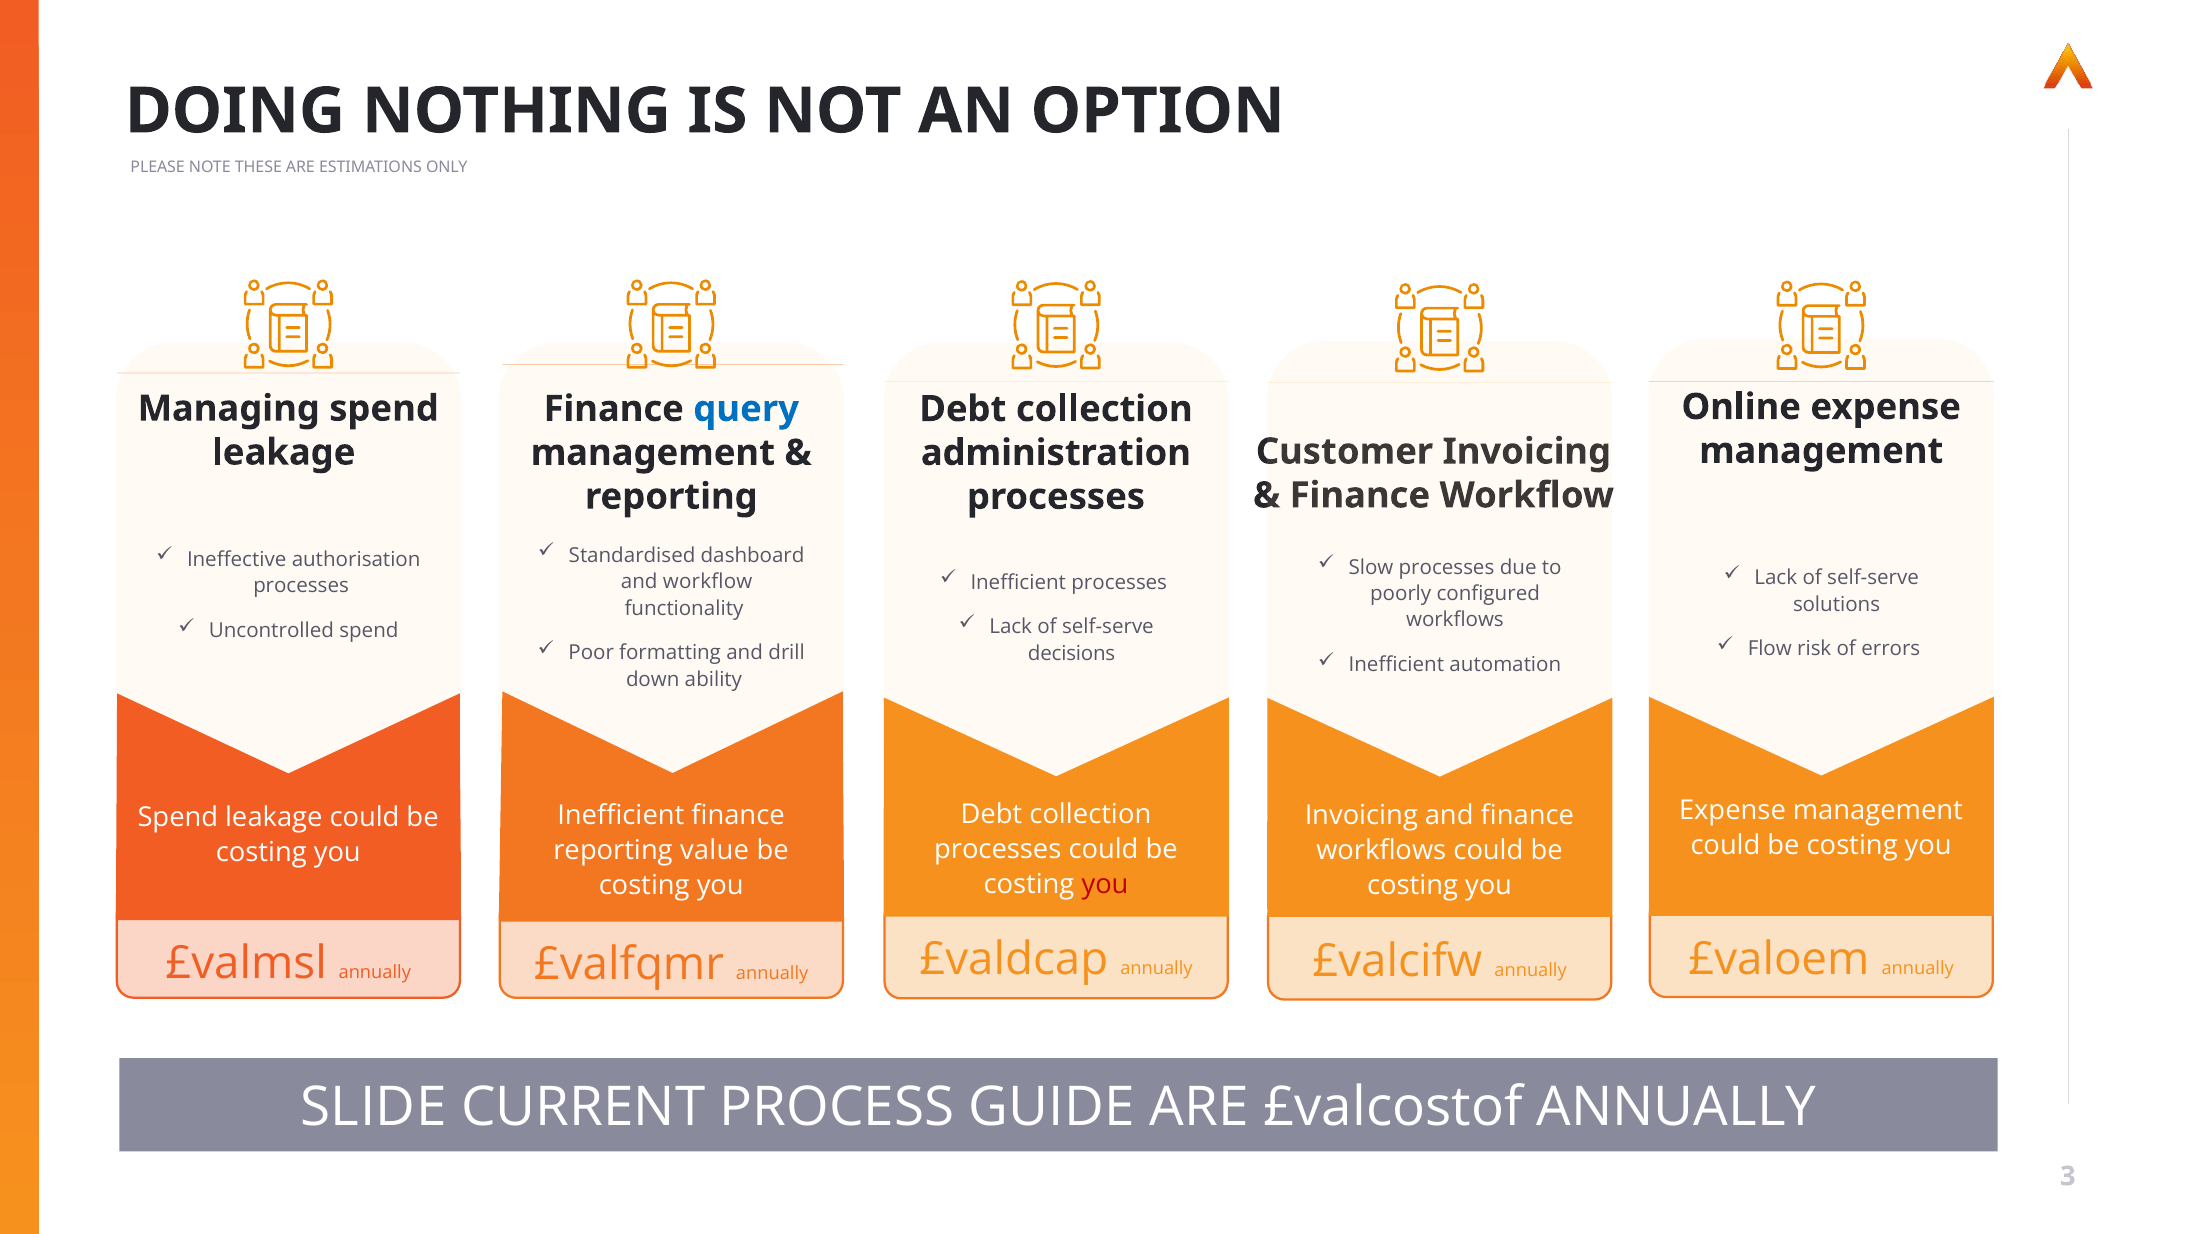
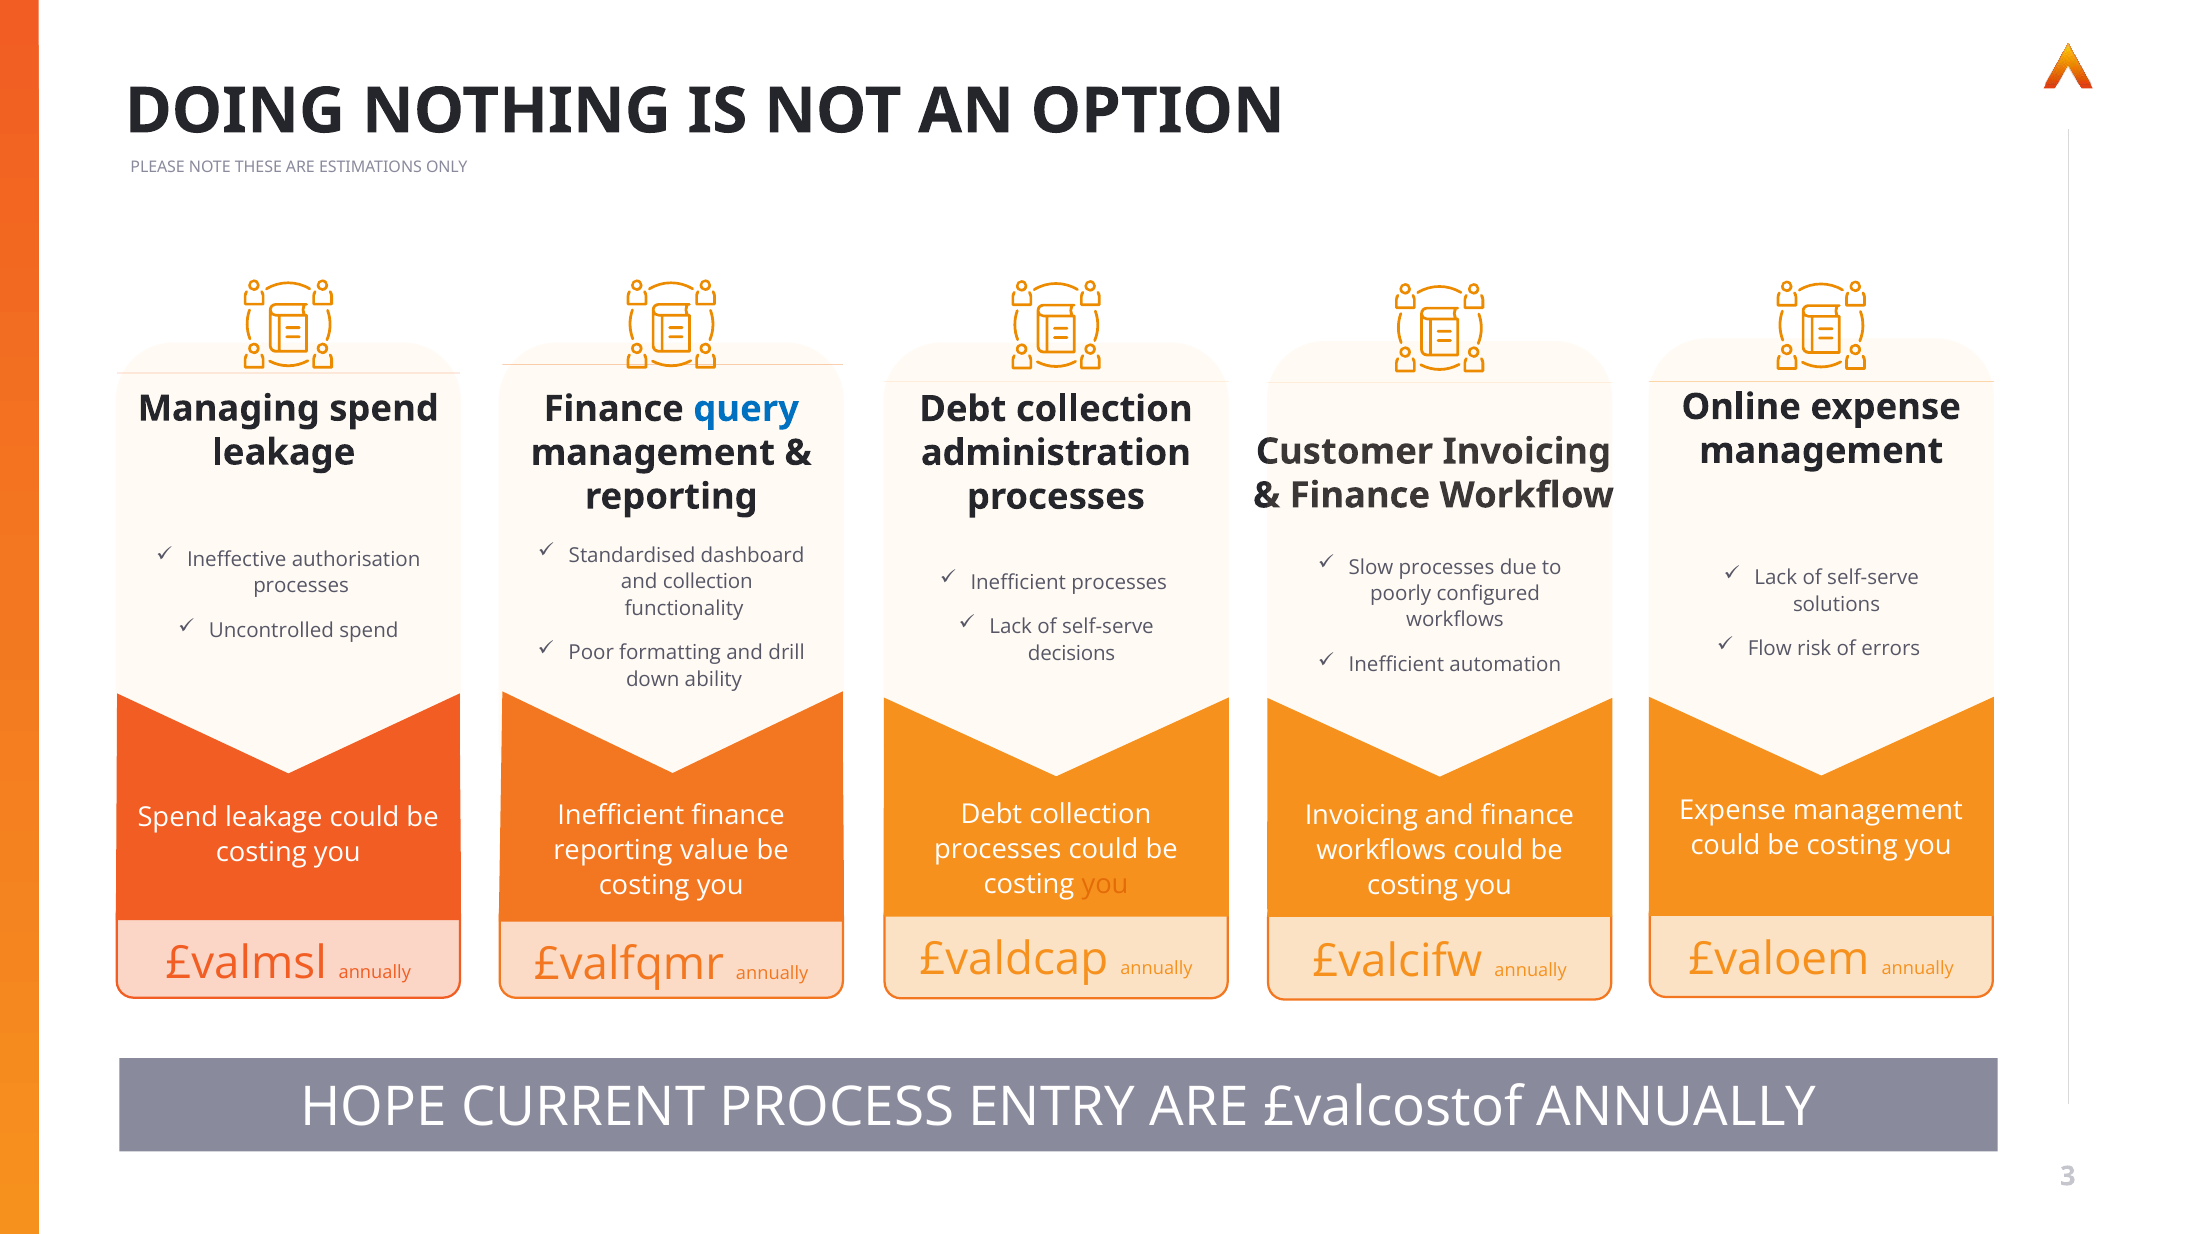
and workflow: workflow -> collection
you at (1105, 884) colour: red -> orange
SLIDE: SLIDE -> HOPE
GUIDE: GUIDE -> ENTRY
